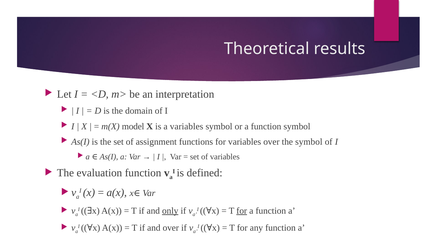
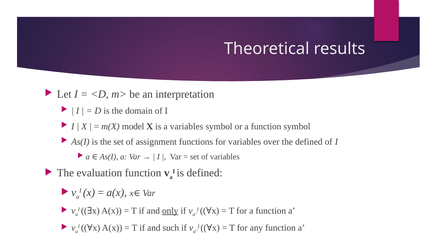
the symbol: symbol -> defined
for at (242, 211) underline: present -> none
and over: over -> such
